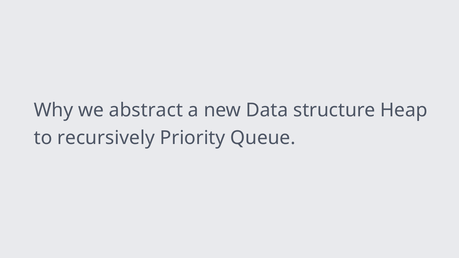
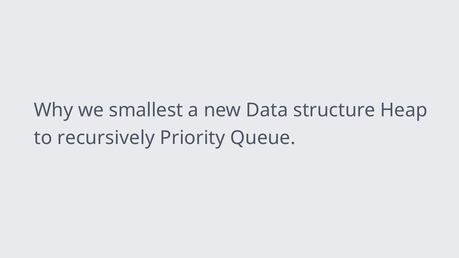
abstract: abstract -> smallest
